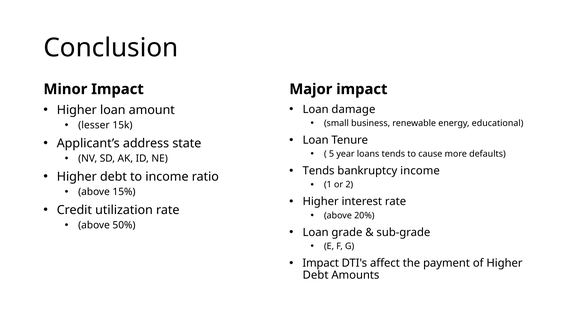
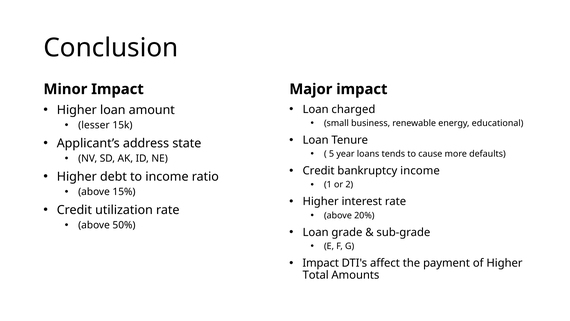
damage: damage -> charged
Tends at (319, 171): Tends -> Credit
Debt at (316, 275): Debt -> Total
